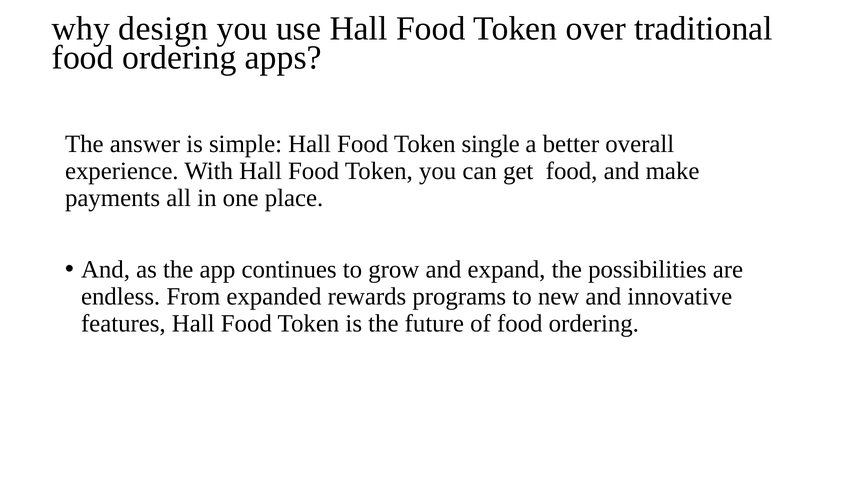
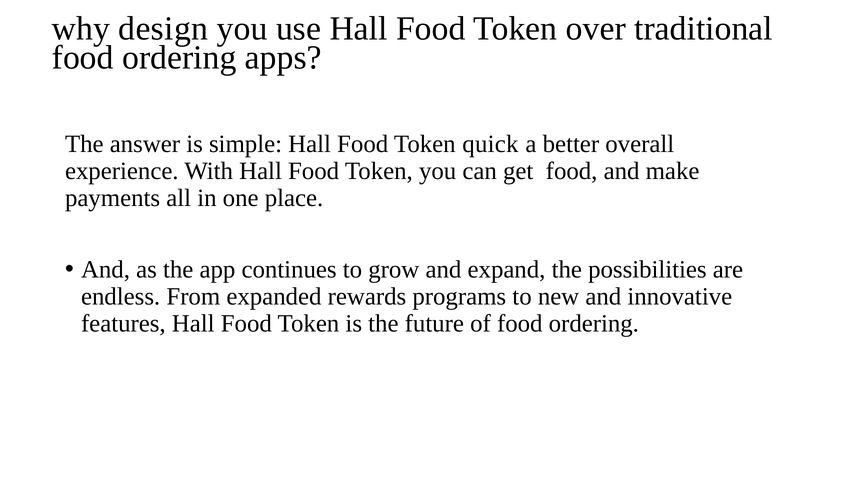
single: single -> quick
